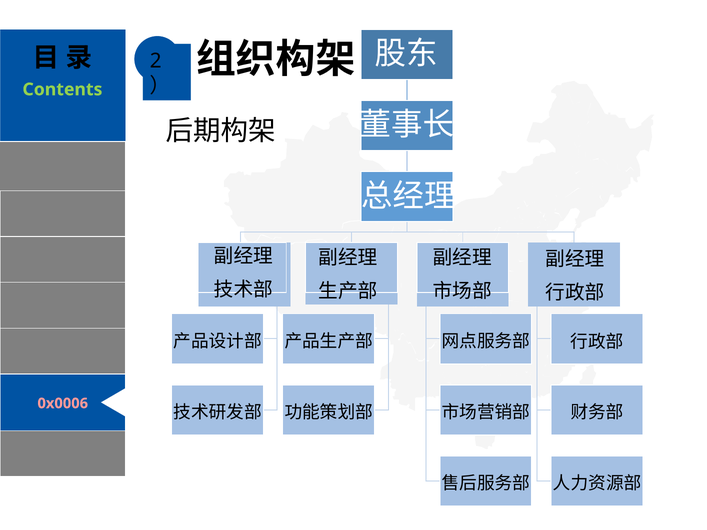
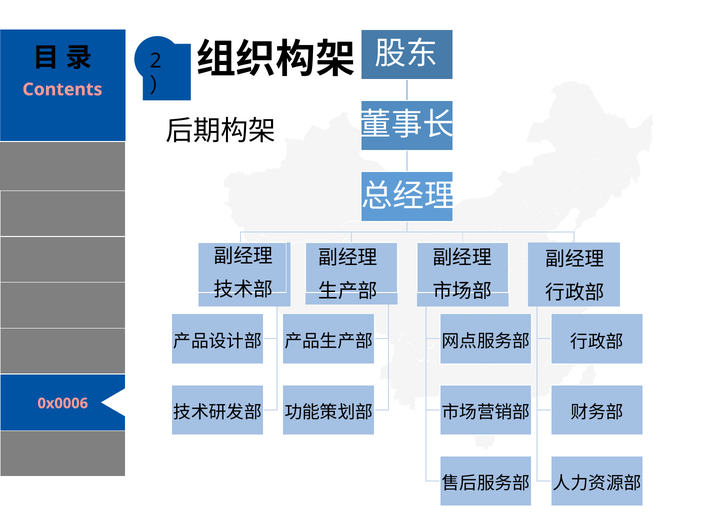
Contents colour: light green -> pink
